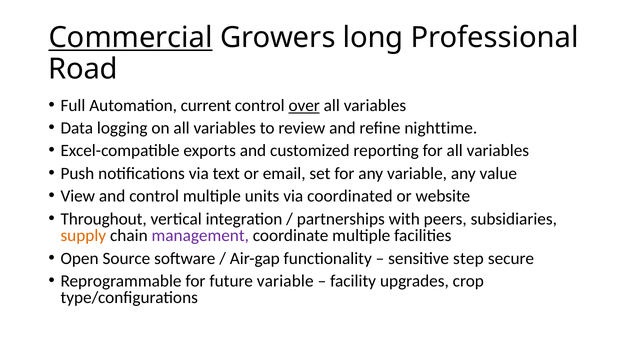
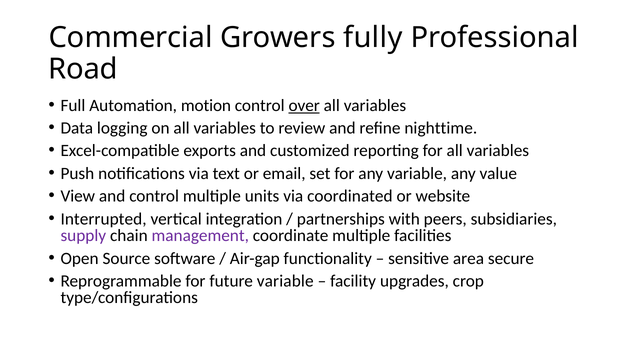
Commercial underline: present -> none
long: long -> fully
current: current -> motion
Throughout: Throughout -> Interrupted
supply colour: orange -> purple
step: step -> area
